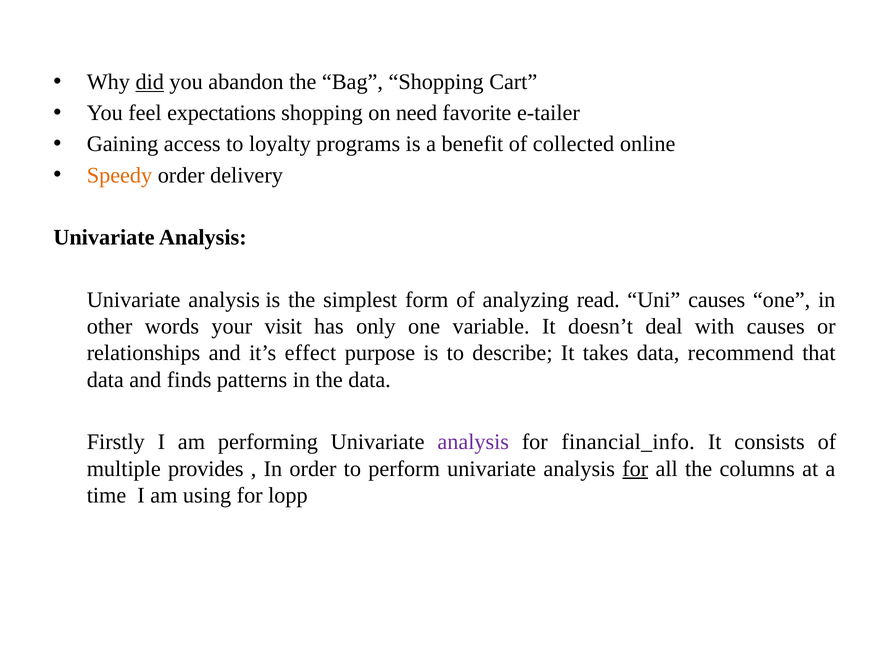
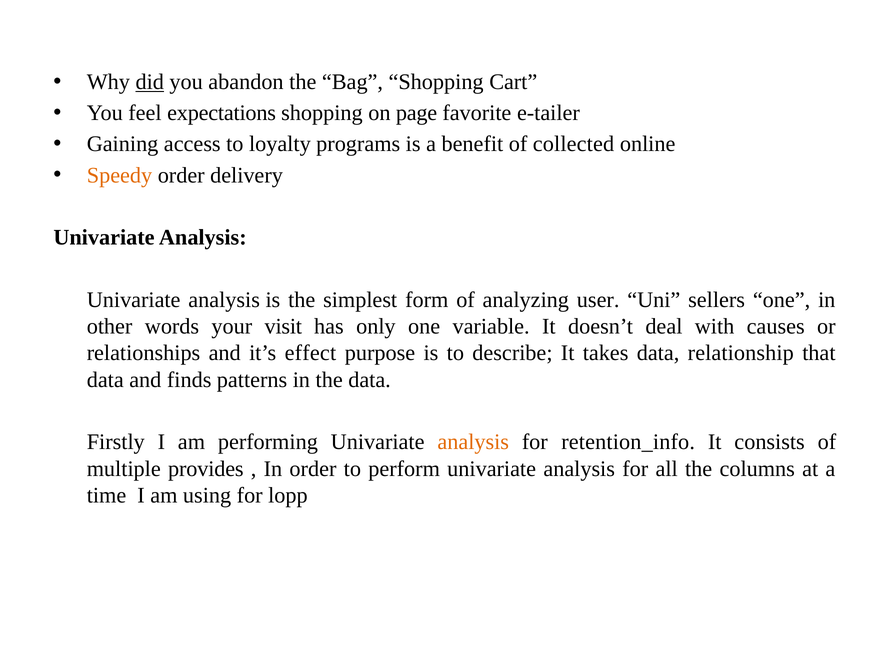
need: need -> page
read: read -> user
Uni causes: causes -> sellers
recommend: recommend -> relationship
analysis at (473, 442) colour: purple -> orange
financial_info: financial_info -> retention_info
for at (635, 469) underline: present -> none
